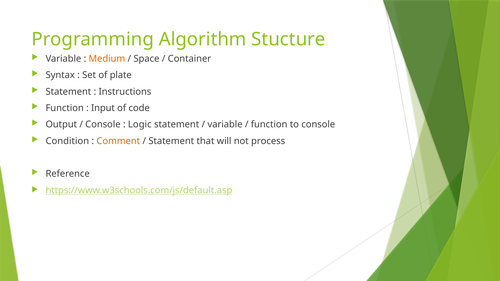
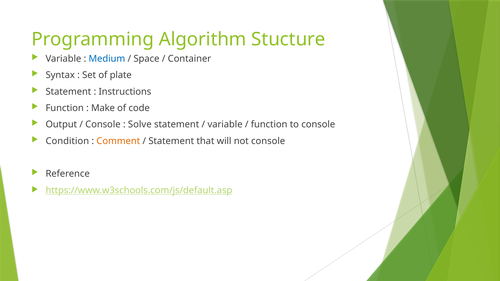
Medium colour: orange -> blue
Input: Input -> Make
Logic: Logic -> Solve
not process: process -> console
